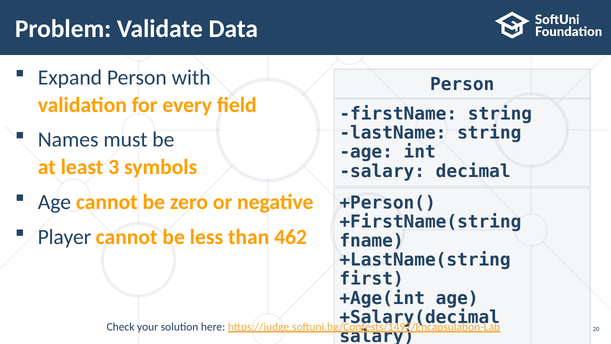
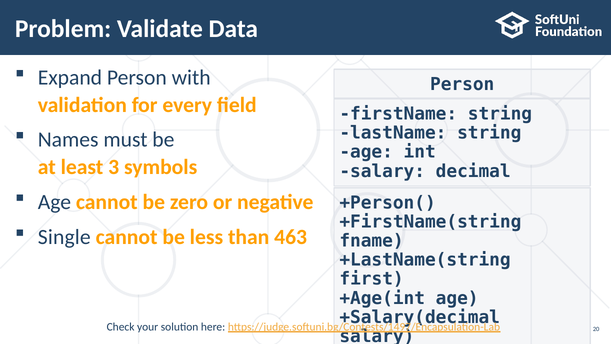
Player: Player -> Single
462: 462 -> 463
